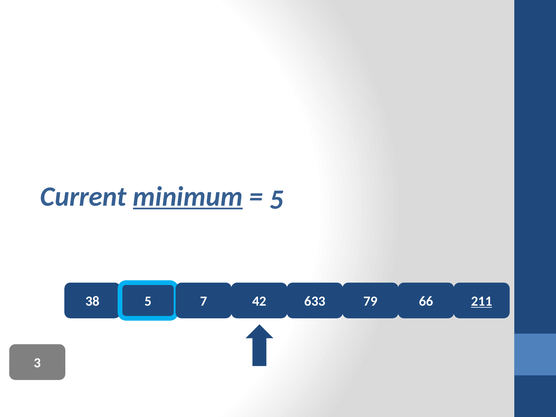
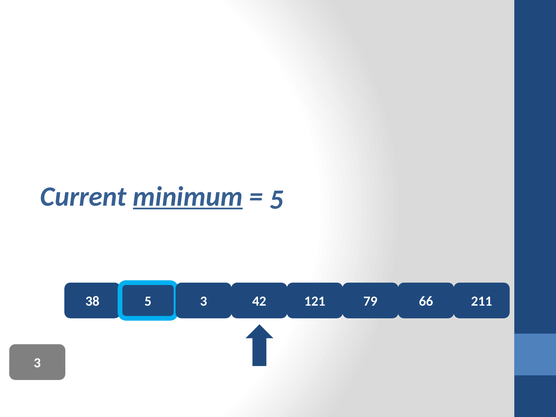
5 7: 7 -> 3
633: 633 -> 121
211 underline: present -> none
